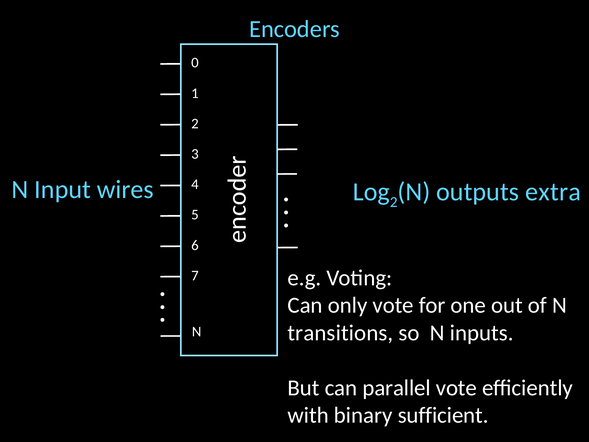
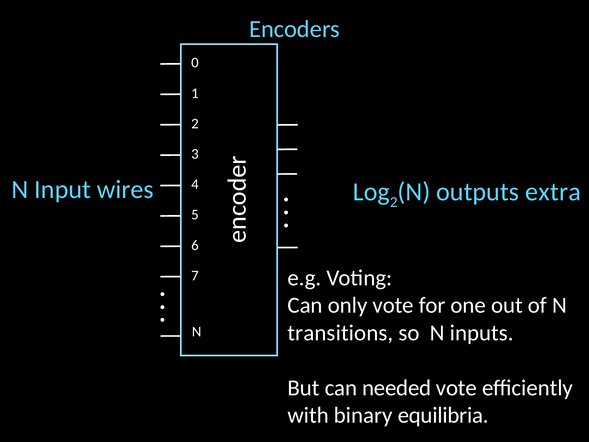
parallel: parallel -> needed
sufficient: sufficient -> equilibria
